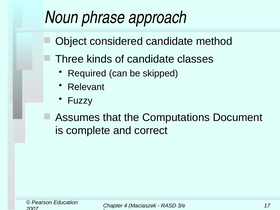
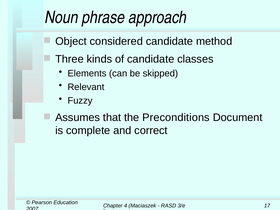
Required: Required -> Elements
Computations: Computations -> Preconditions
